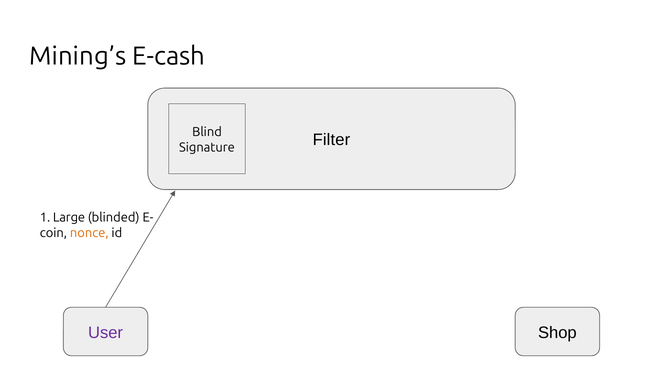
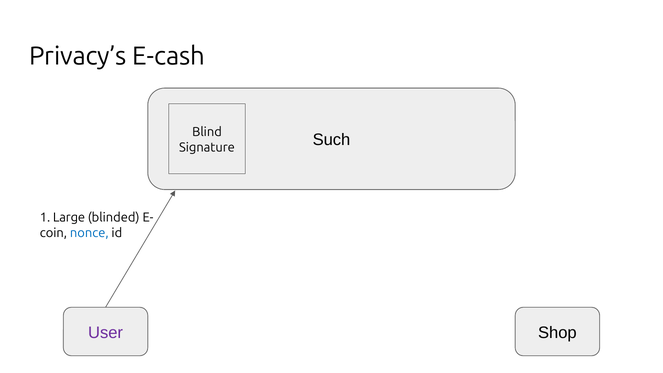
Mining’s: Mining’s -> Privacy’s
Filter: Filter -> Such
nonce colour: orange -> blue
